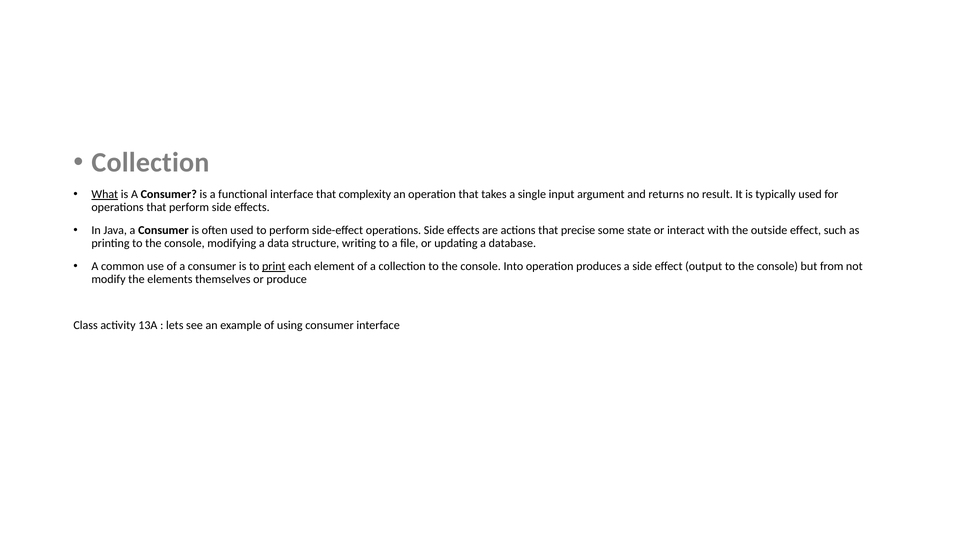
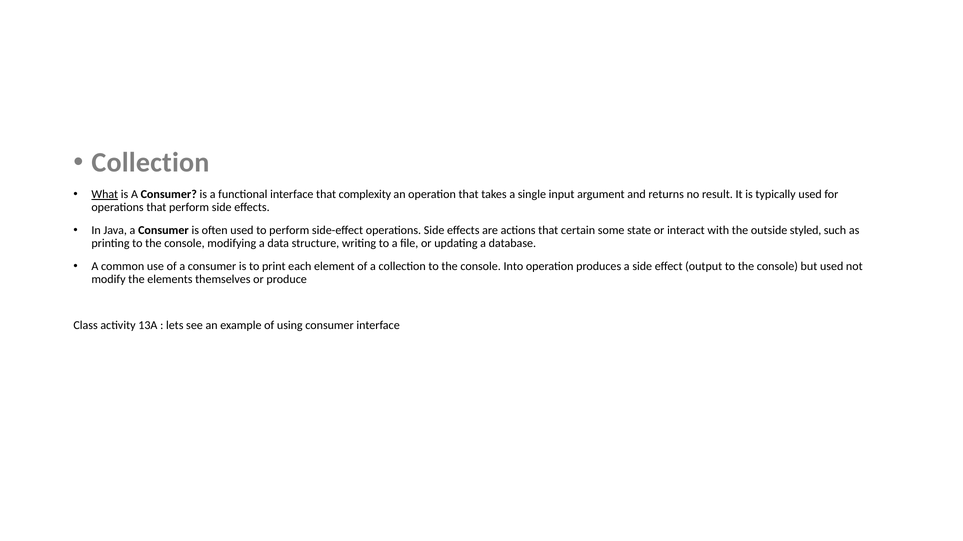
precise: precise -> certain
outside effect: effect -> styled
print underline: present -> none
but from: from -> used
